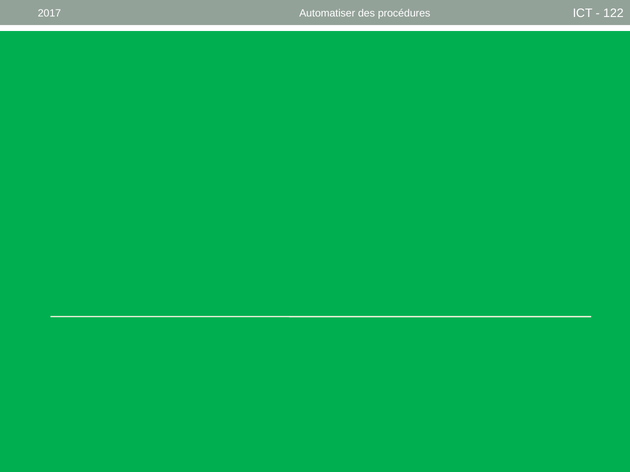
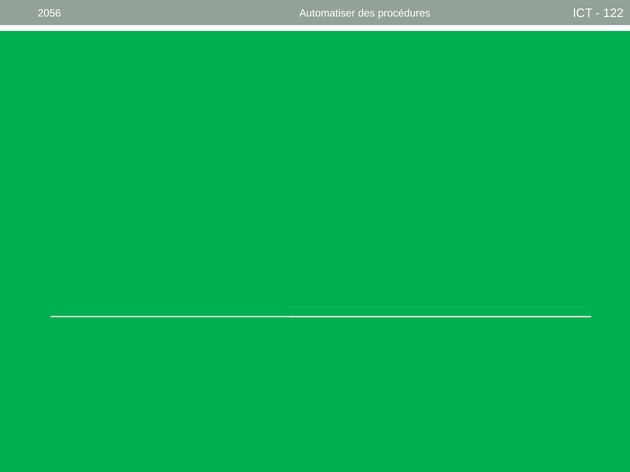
2017: 2017 -> 2056
